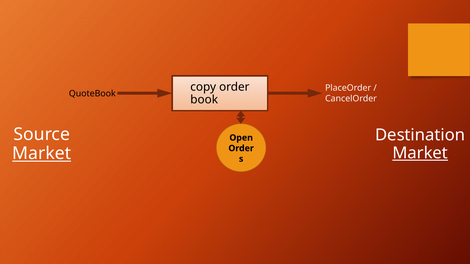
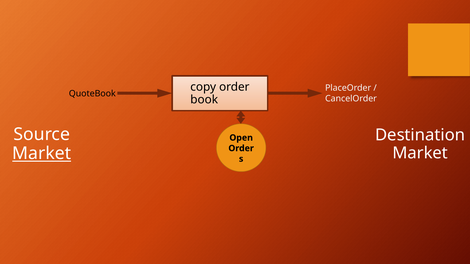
Market at (420, 153) underline: present -> none
